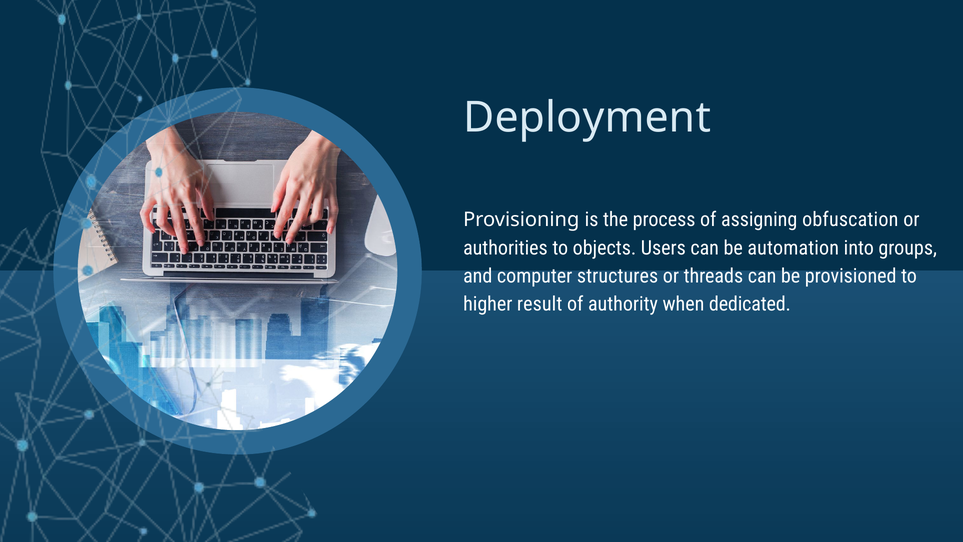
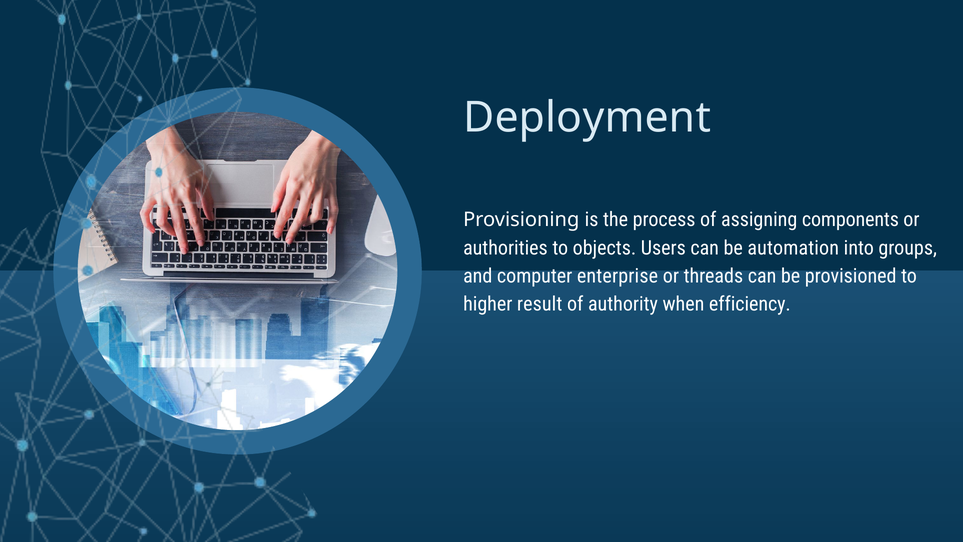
obfuscation: obfuscation -> components
structures: structures -> enterprise
dedicated: dedicated -> efficiency
